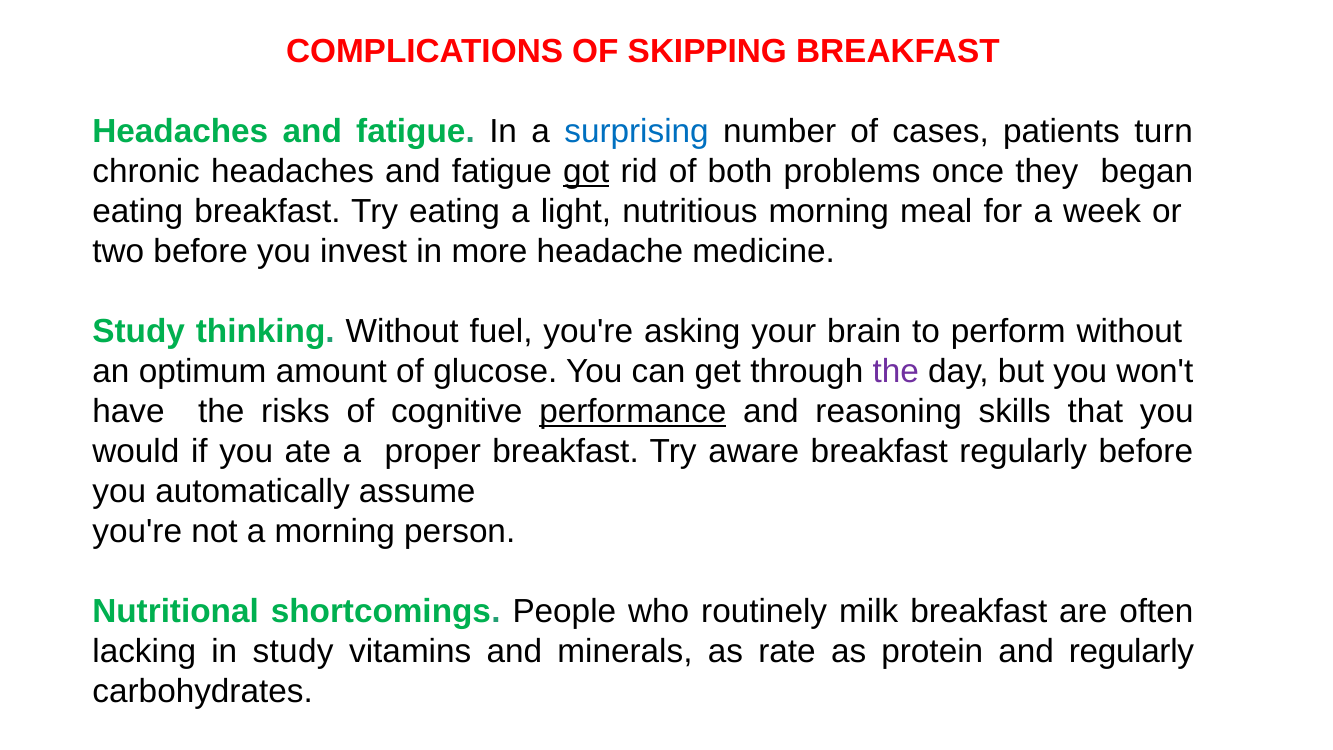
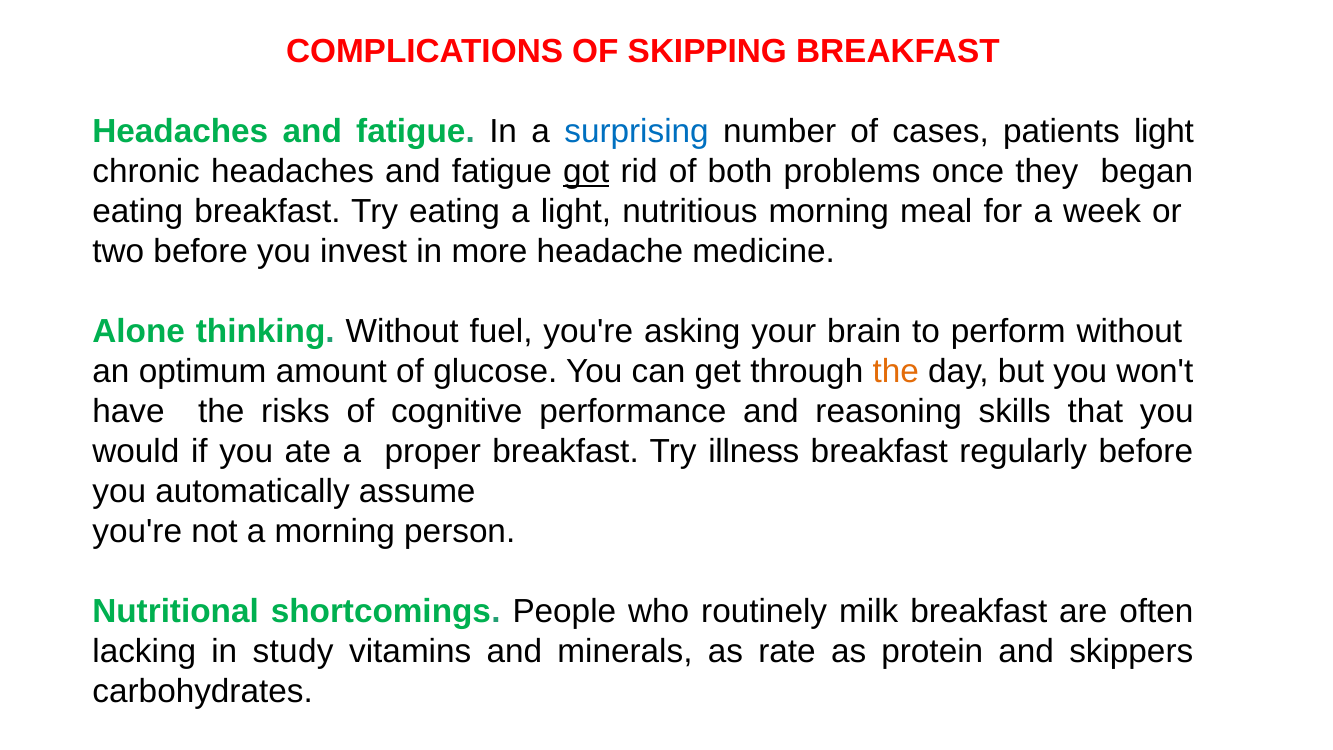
patients turn: turn -> light
Study at (139, 331): Study -> Alone
the at (896, 371) colour: purple -> orange
performance underline: present -> none
aware: aware -> illness
and regularly: regularly -> skippers
